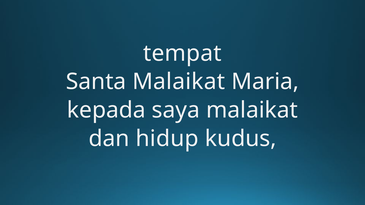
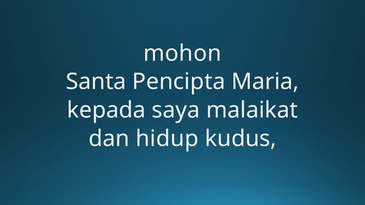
tempat: tempat -> mohon
Santa Malaikat: Malaikat -> Pencipta
